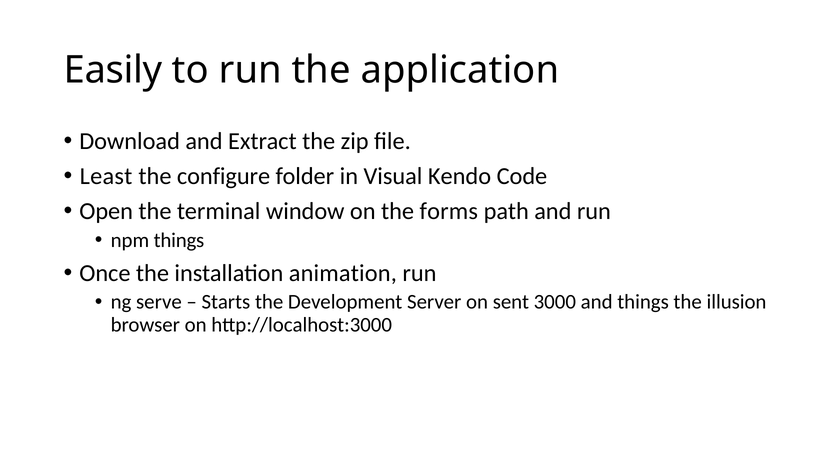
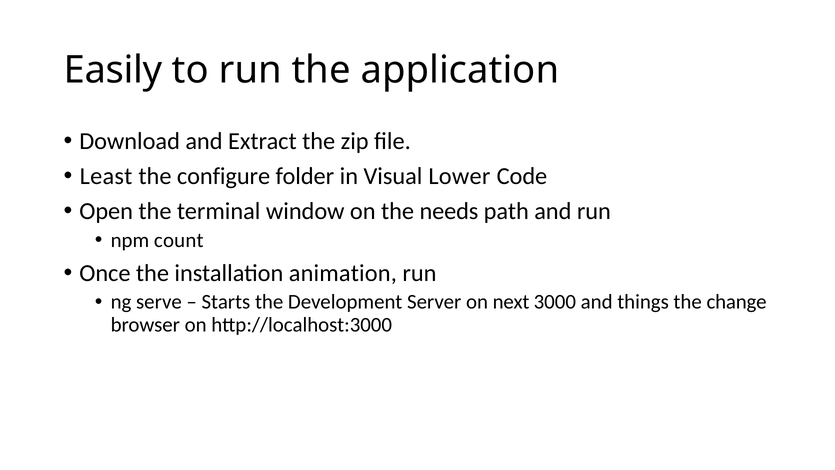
Kendo: Kendo -> Lower
forms: forms -> needs
npm things: things -> count
sent: sent -> next
illusion: illusion -> change
